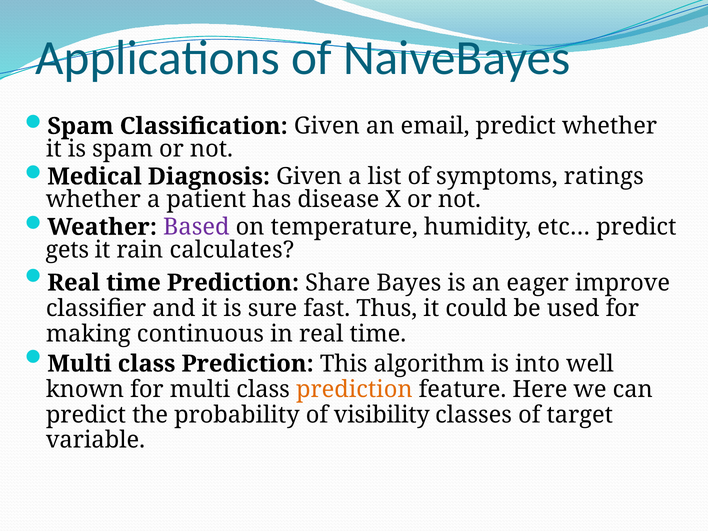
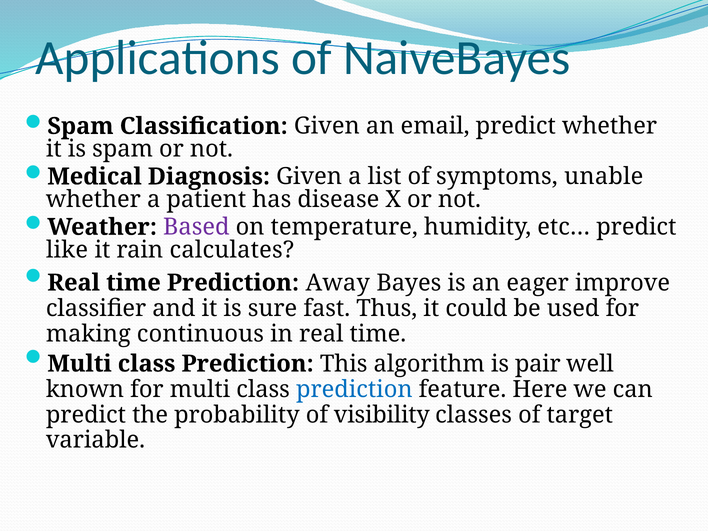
ratings: ratings -> unable
gets: gets -> like
Share: Share -> Away
into: into -> pair
prediction at (354, 389) colour: orange -> blue
